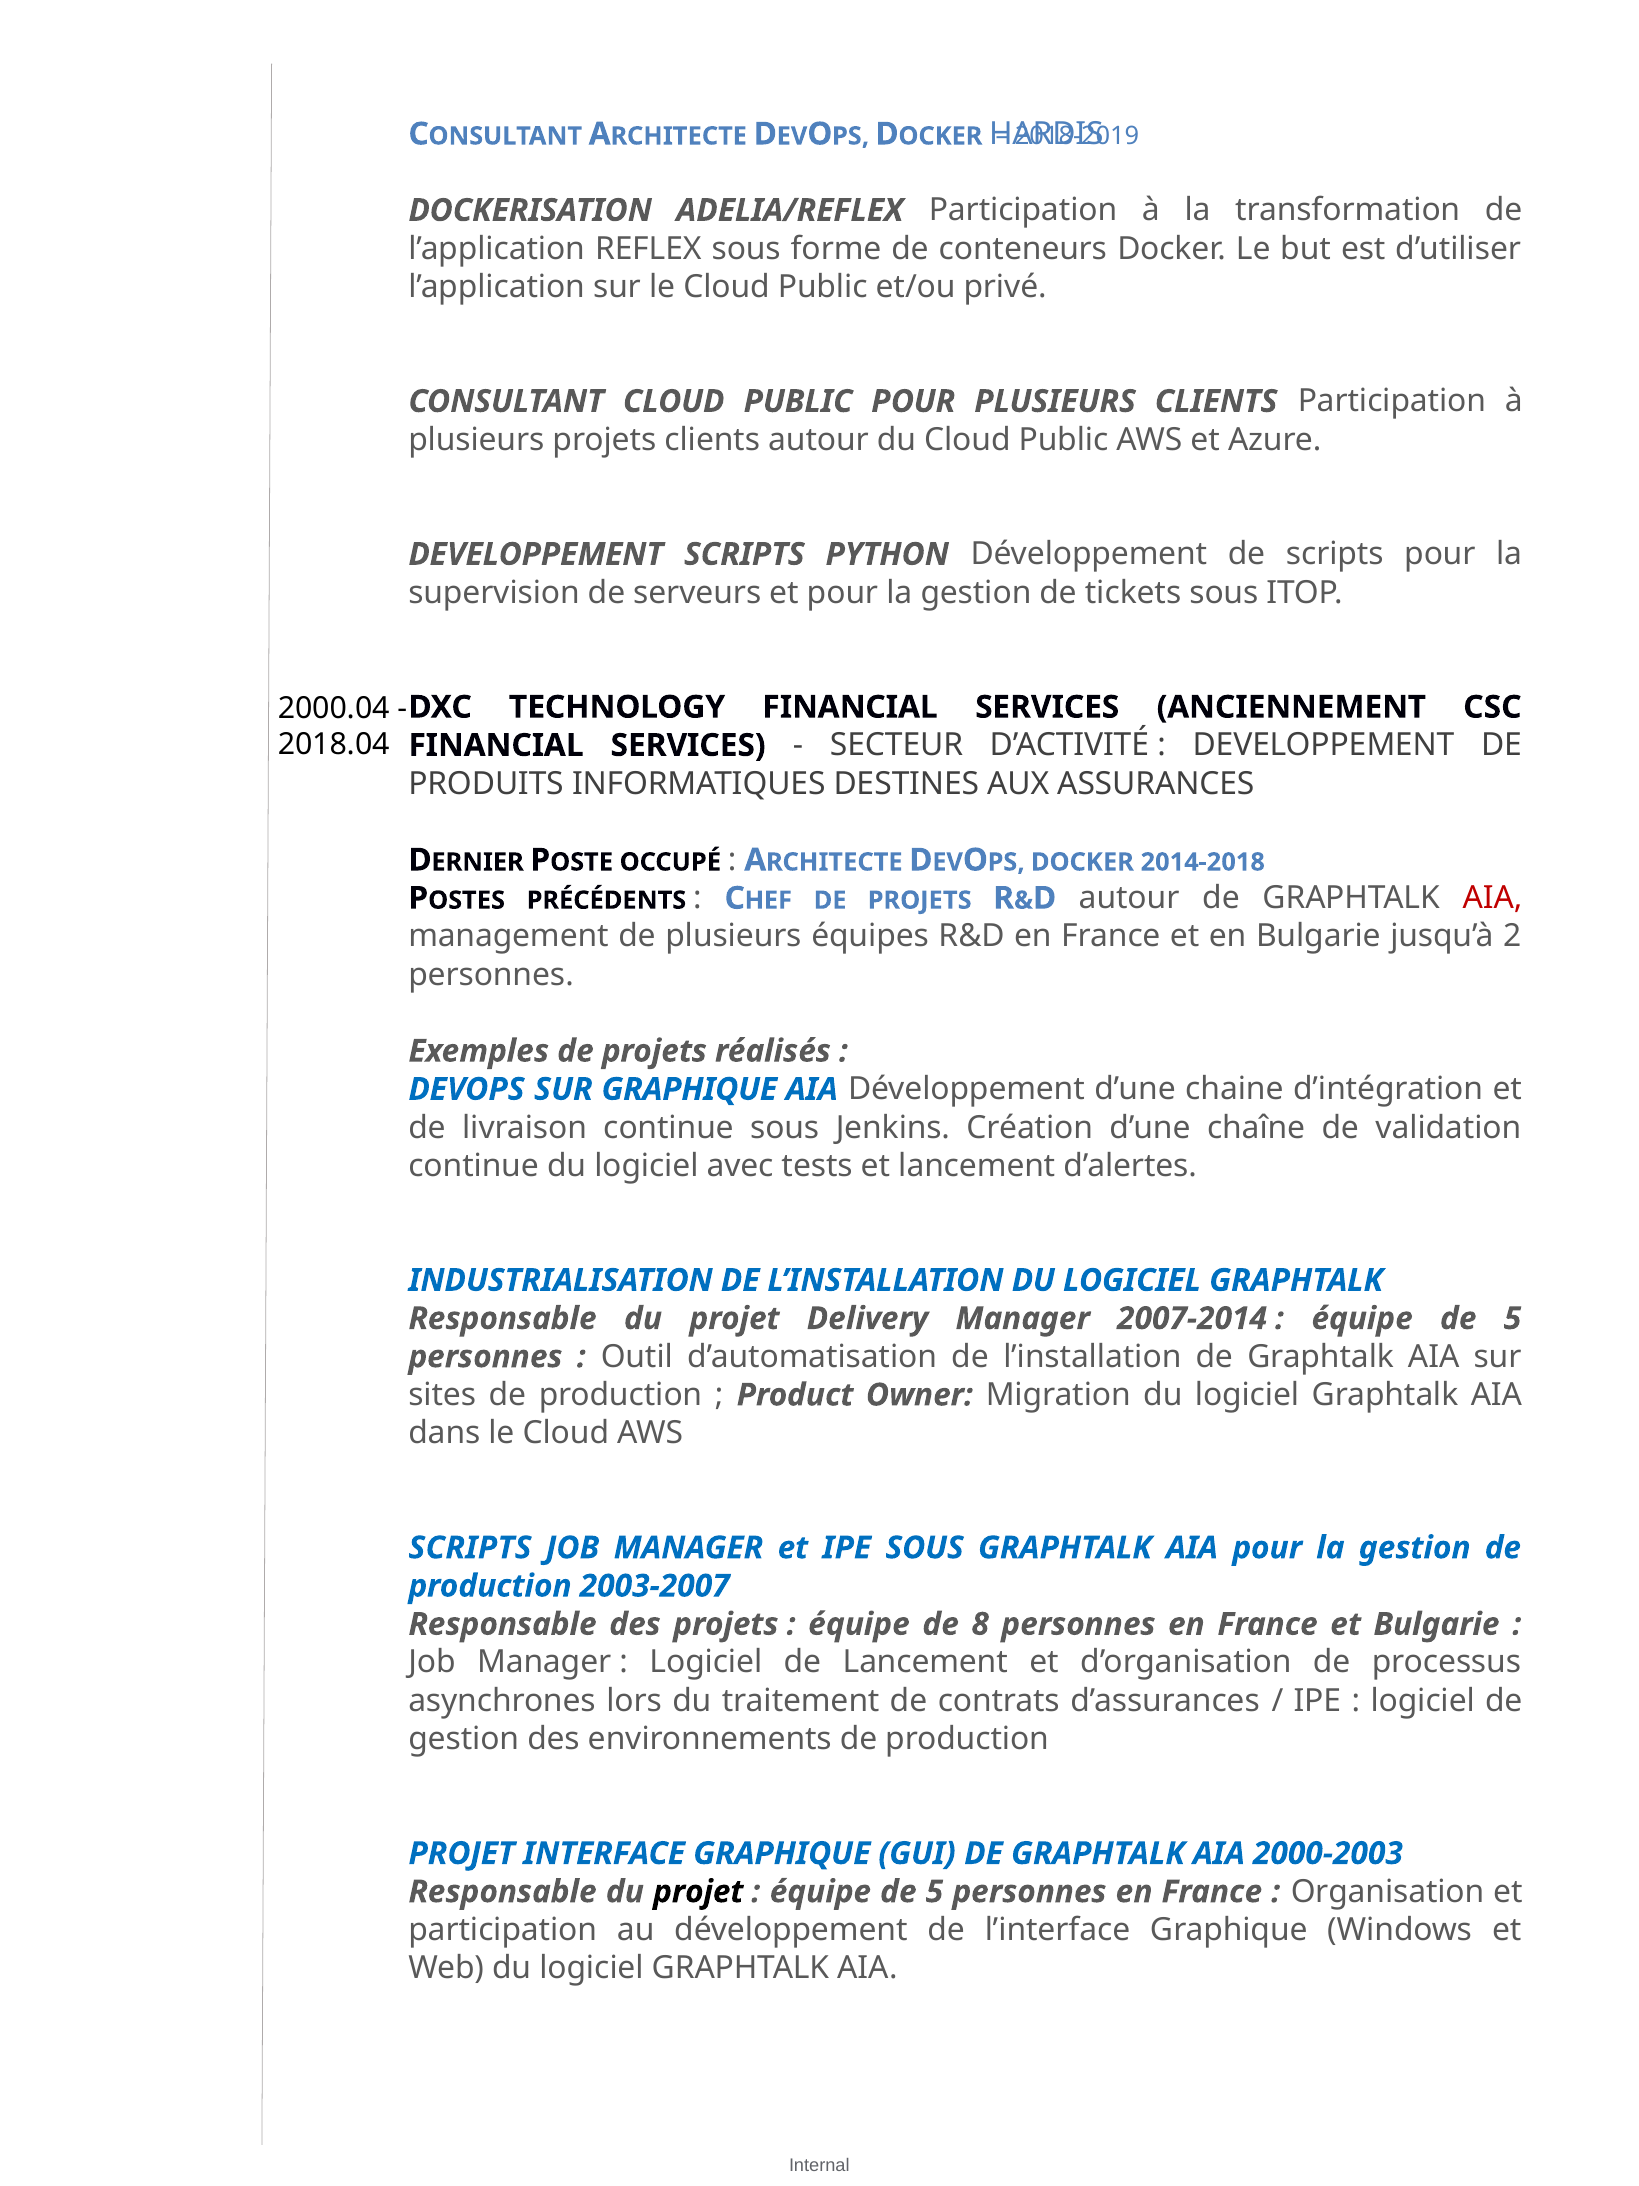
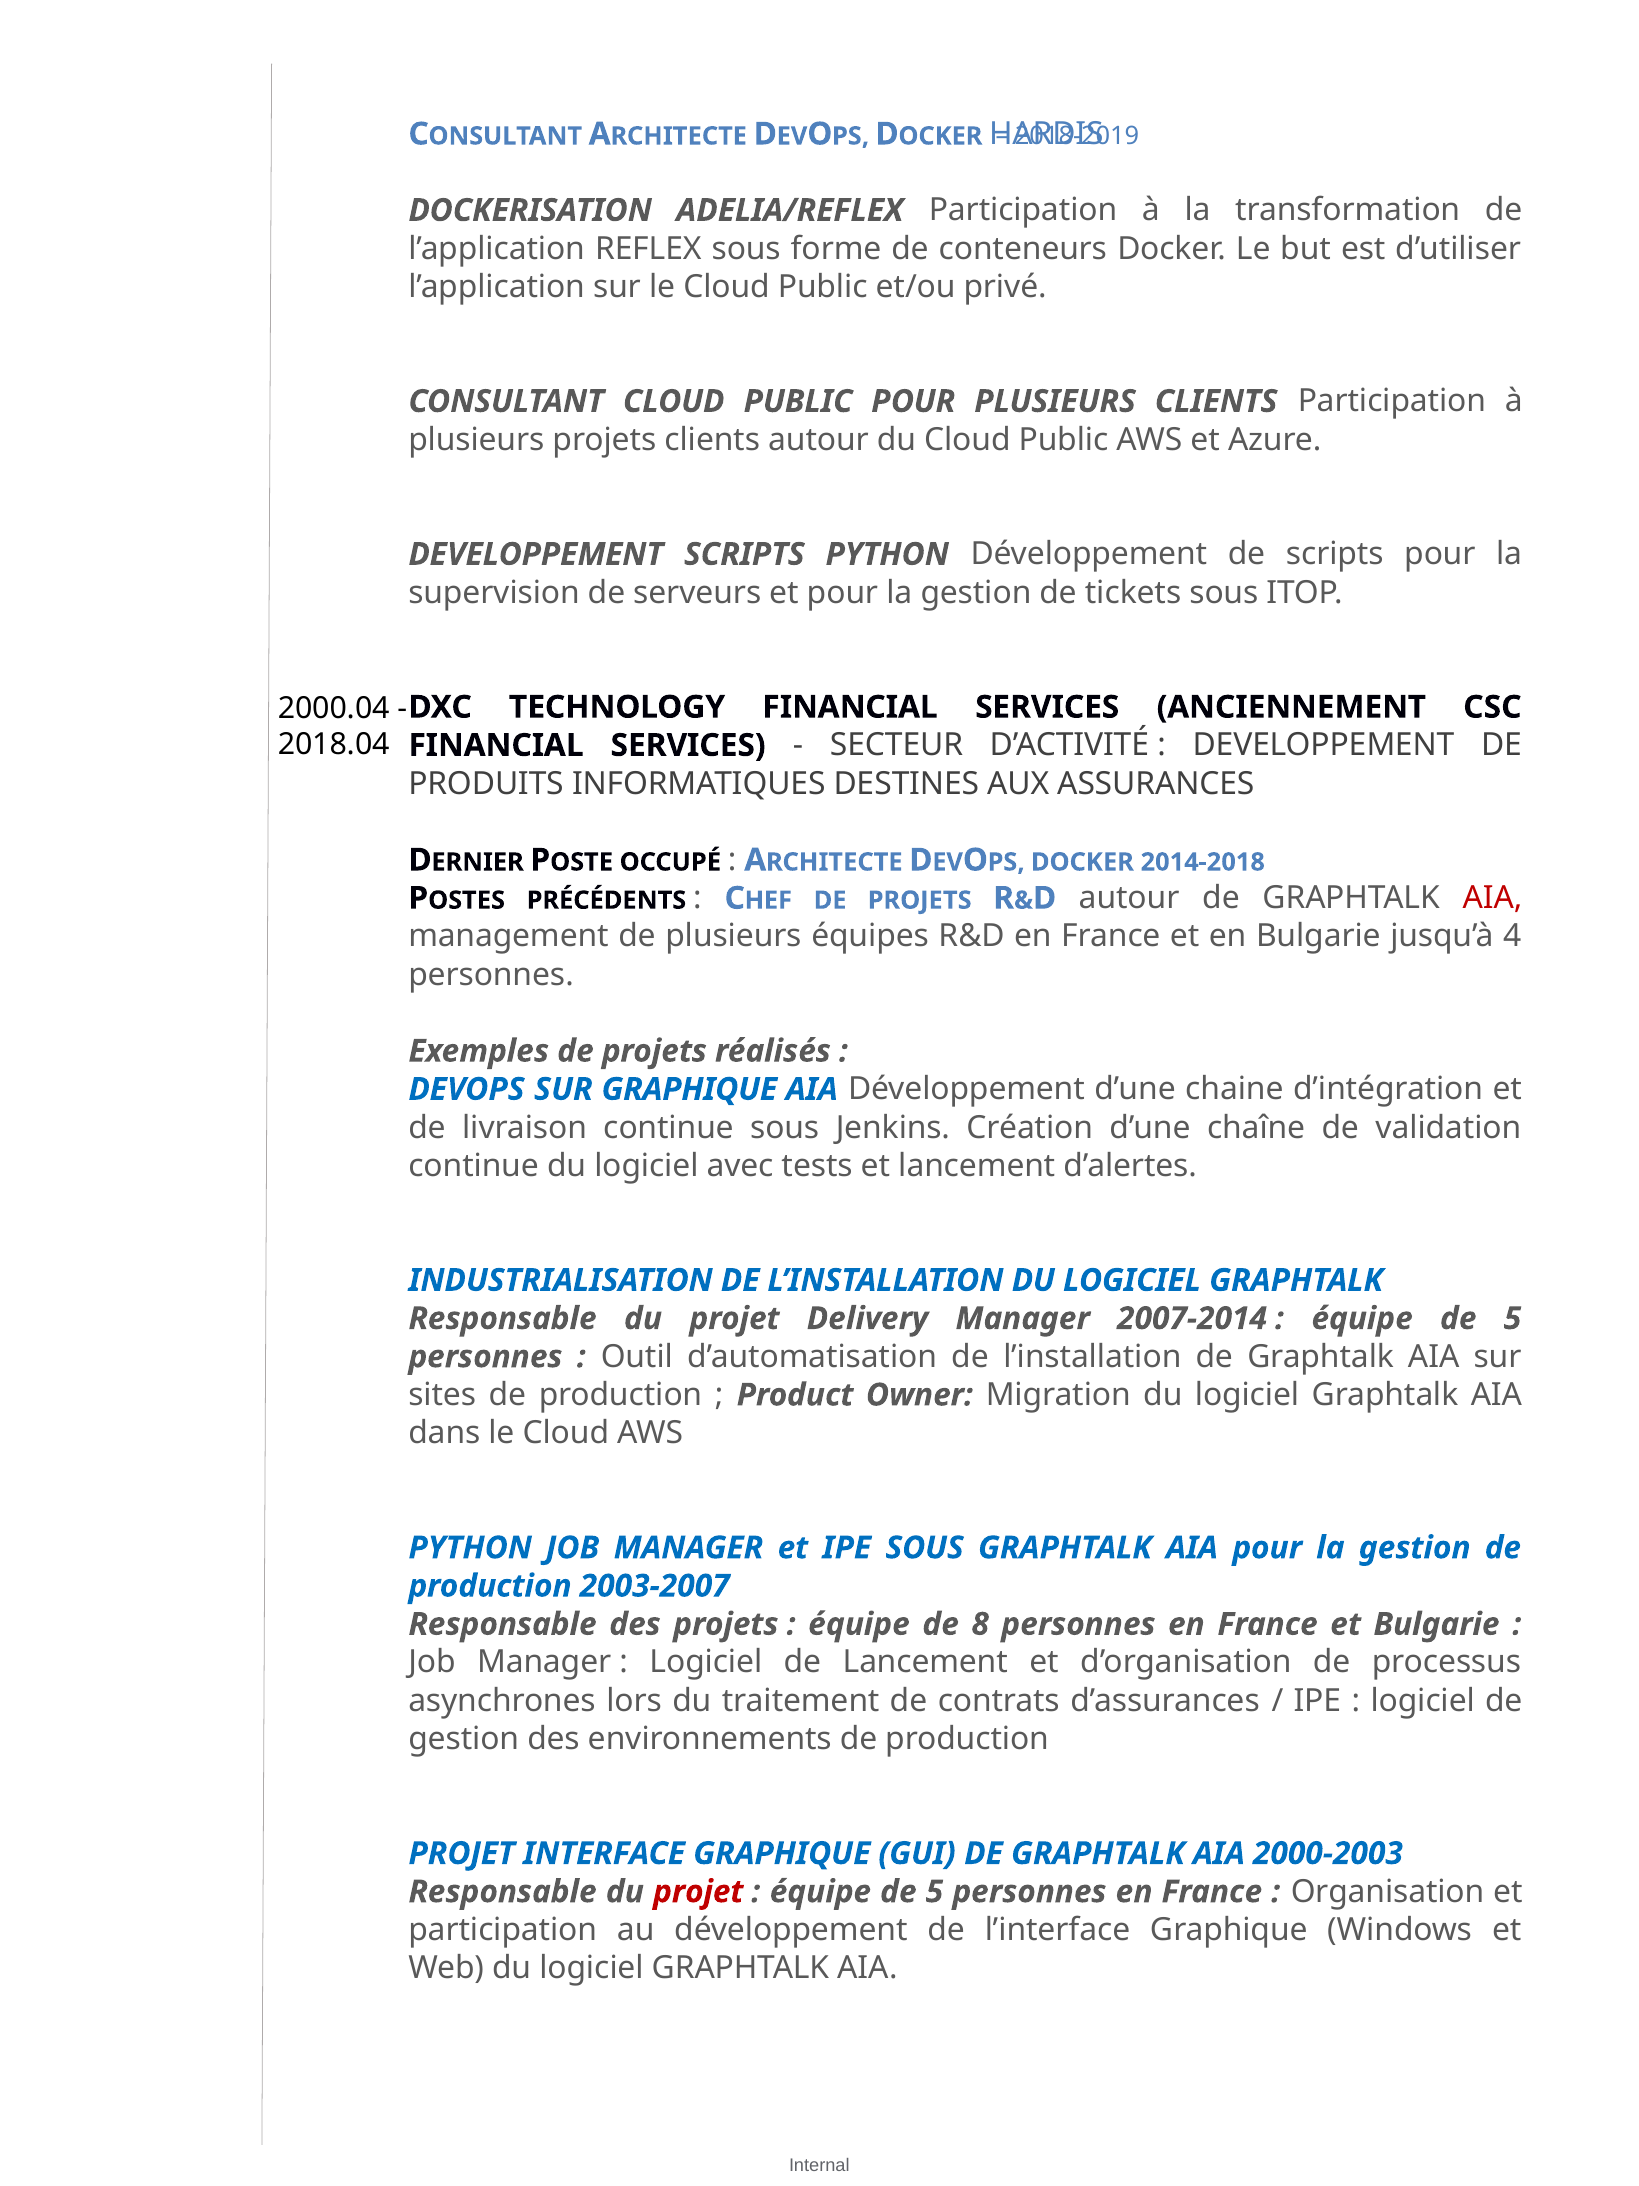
2: 2 -> 4
SCRIPTS at (470, 1547): SCRIPTS -> PYTHON
projet at (698, 1891) colour: black -> red
